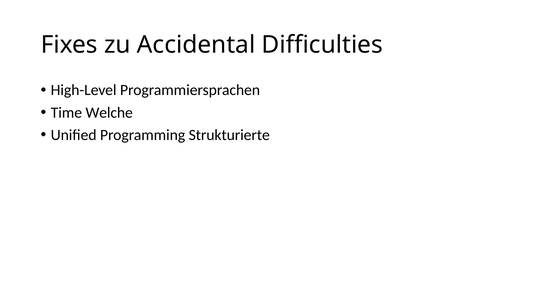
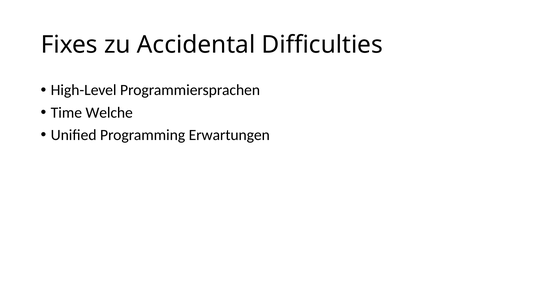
Strukturierte: Strukturierte -> Erwartungen
